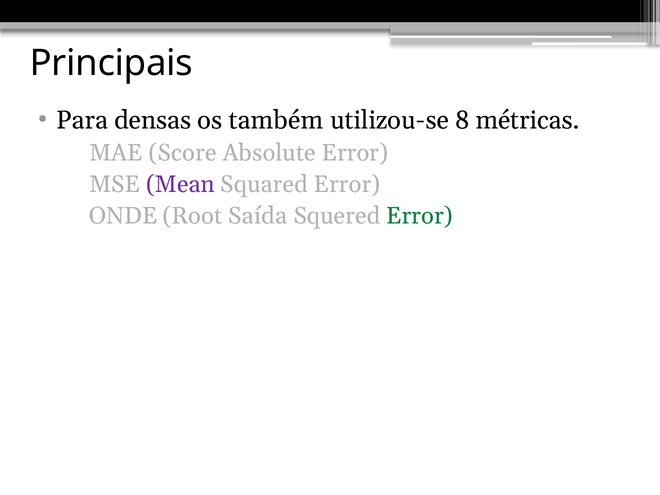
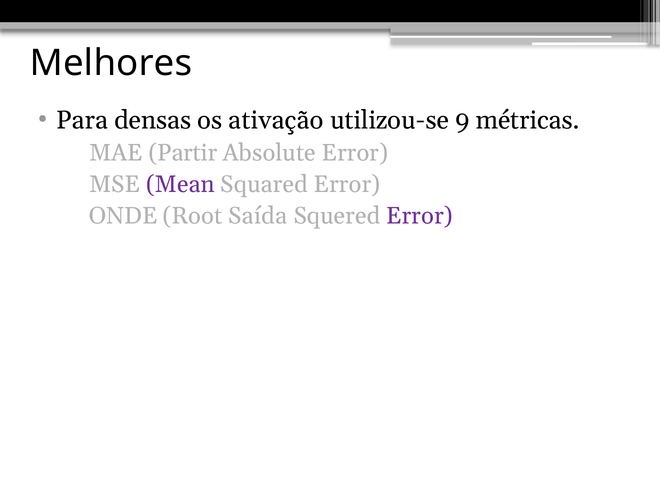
Principais: Principais -> Melhores
também: também -> ativação
8: 8 -> 9
Score: Score -> Partir
Error at (419, 216) colour: green -> purple
